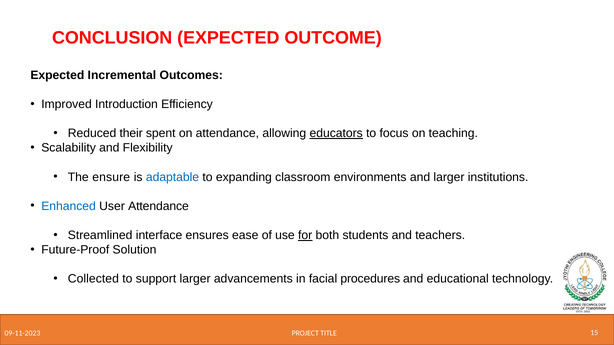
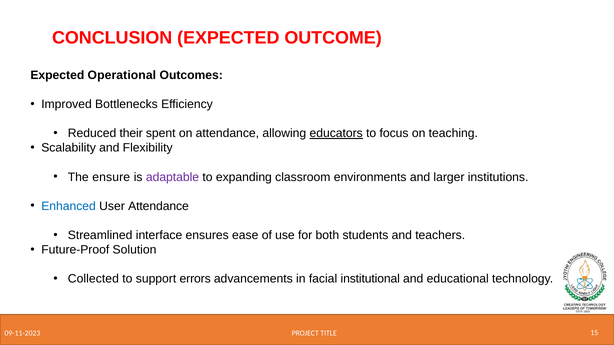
Incremental: Incremental -> Operational
Introduction: Introduction -> Bottlenecks
adaptable colour: blue -> purple
for underline: present -> none
support larger: larger -> errors
procedures: procedures -> institutional
